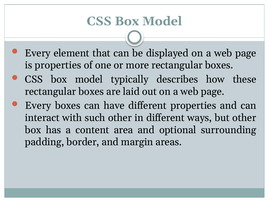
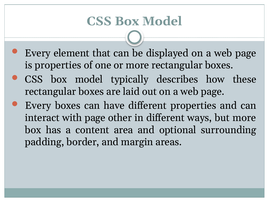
with such: such -> page
but other: other -> more
